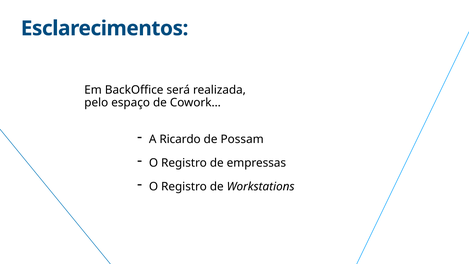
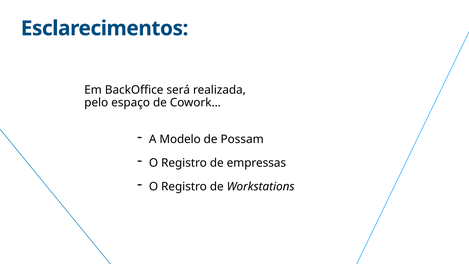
Ricardo: Ricardo -> Modelo
